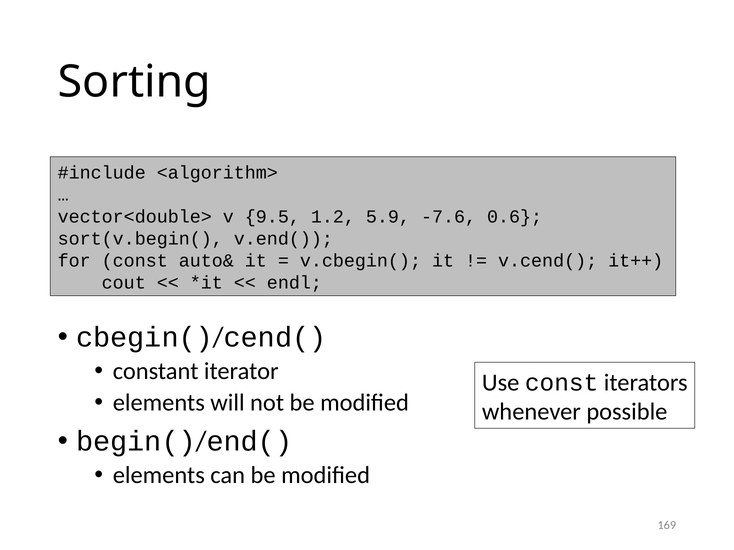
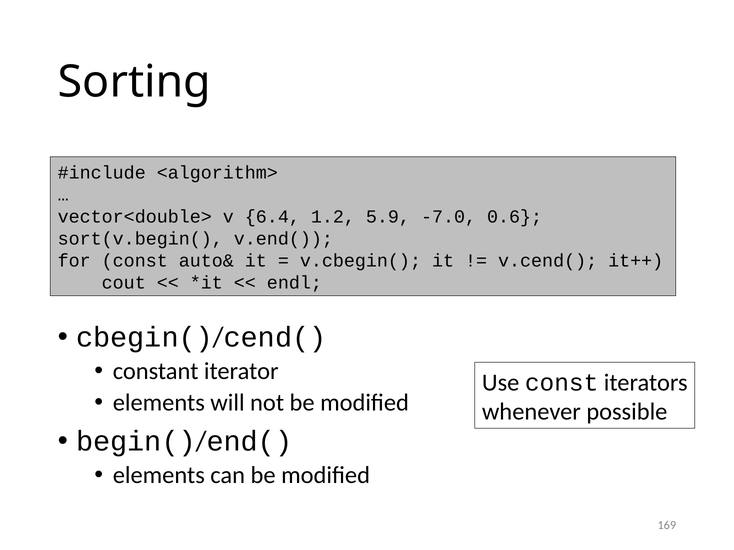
9.5: 9.5 -> 6.4
-7.6: -7.6 -> -7.0
